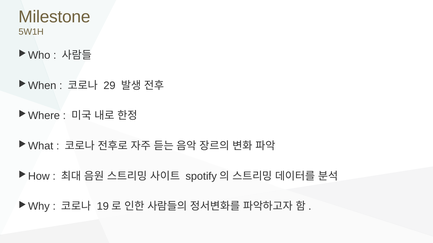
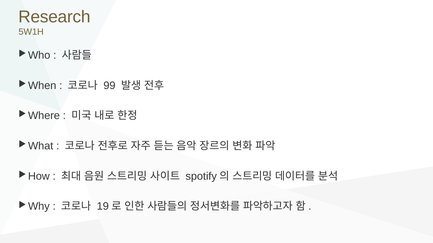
Milestone: Milestone -> Research
29: 29 -> 99
